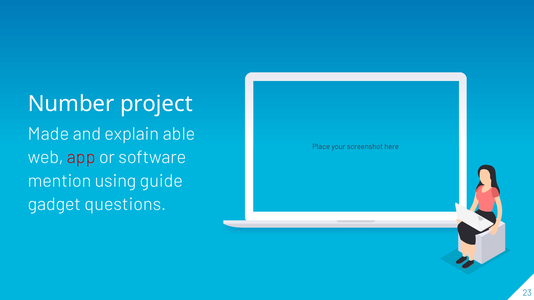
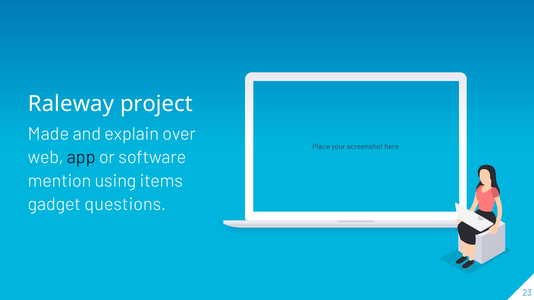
Number: Number -> Raleway
able: able -> over
app colour: red -> black
guide: guide -> items
